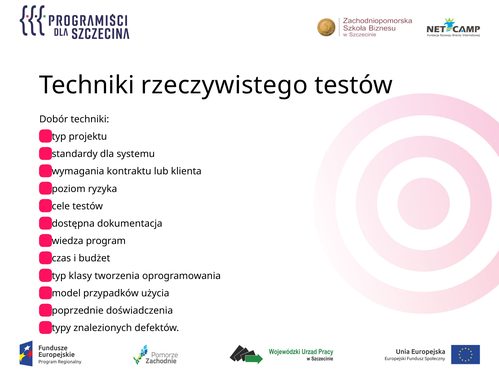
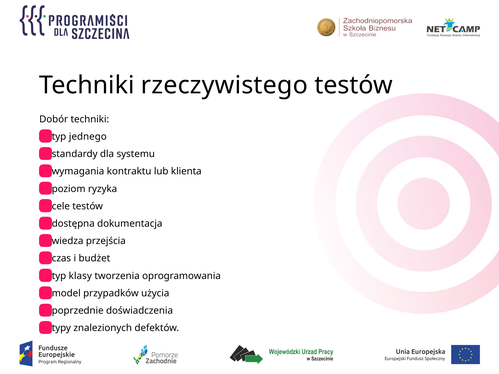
projektu: projektu -> jednego
program: program -> przejścia
